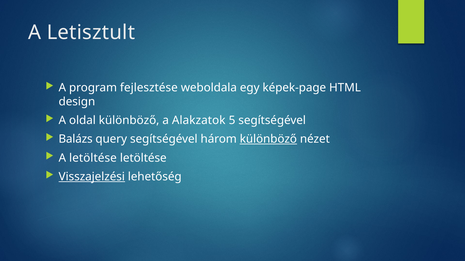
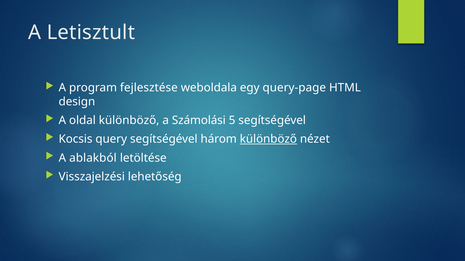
képek-page: képek-page -> query-page
Alakzatok: Alakzatok -> Számolási
Balázs: Balázs -> Kocsis
A letöltése: letöltése -> ablakból
Visszajelzési underline: present -> none
